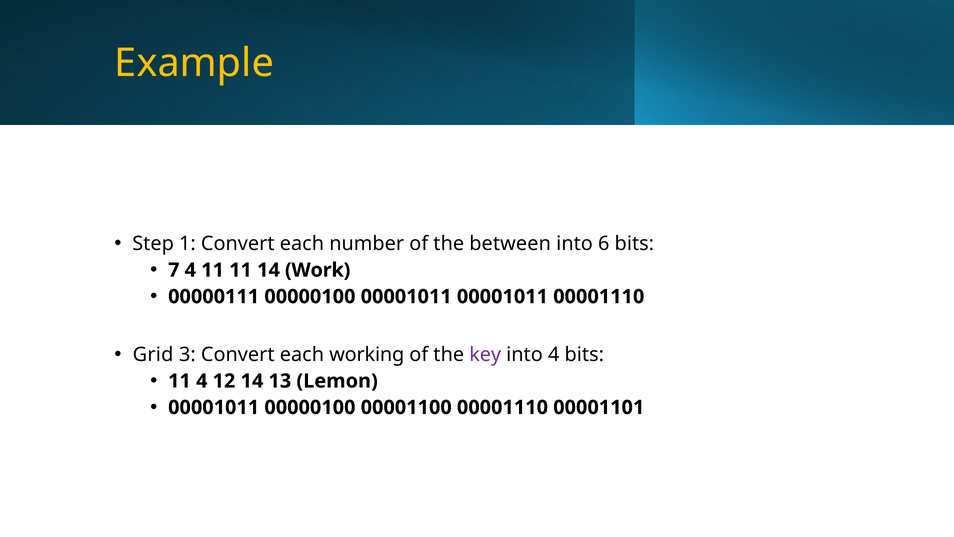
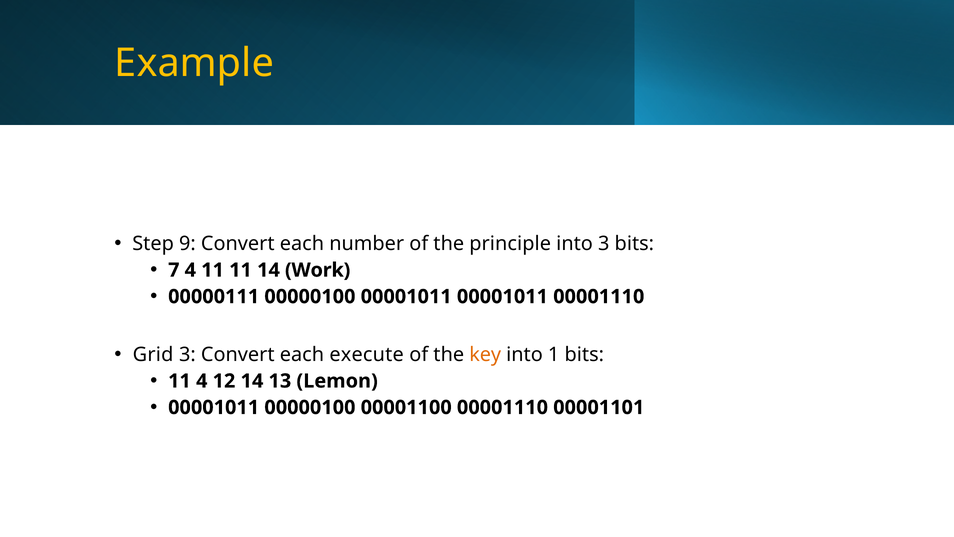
1: 1 -> 9
between: between -> principle
into 6: 6 -> 3
working: working -> execute
key colour: purple -> orange
into 4: 4 -> 1
